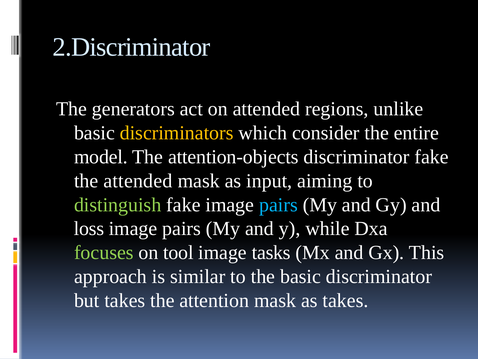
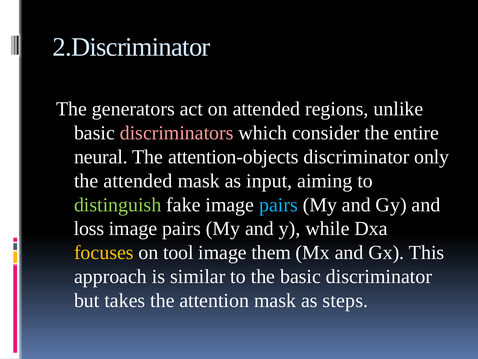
discriminators colour: yellow -> pink
model: model -> neural
discriminator fake: fake -> only
focuses colour: light green -> yellow
tasks: tasks -> them
as takes: takes -> steps
